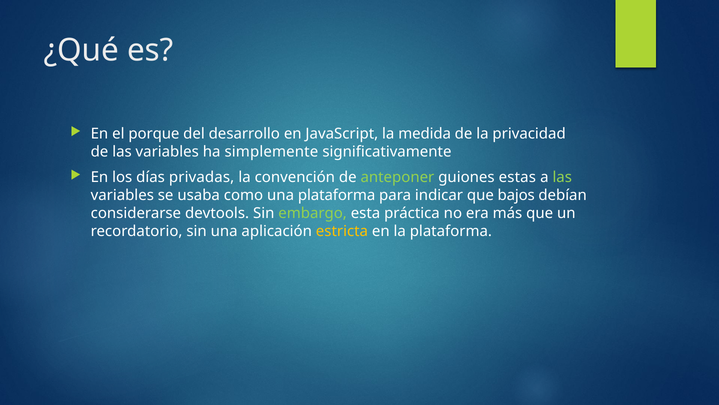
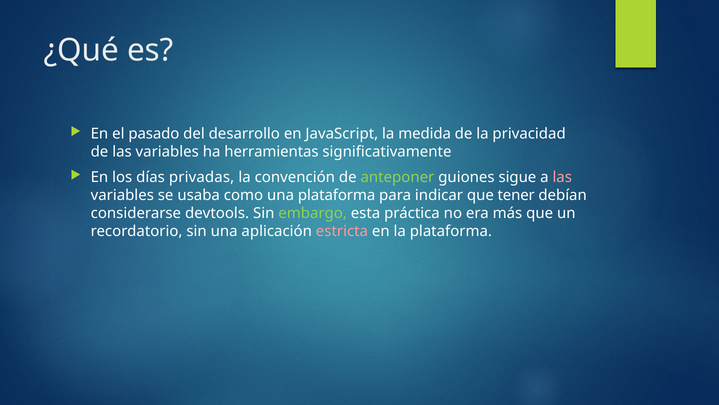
porque: porque -> pasado
simplemente: simplemente -> herramientas
estas: estas -> sigue
las at (562, 177) colour: light green -> pink
bajos: bajos -> tener
estricta colour: yellow -> pink
